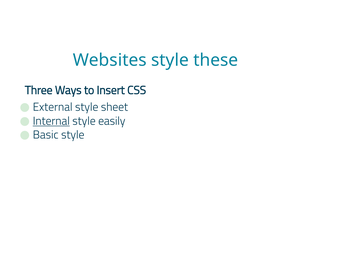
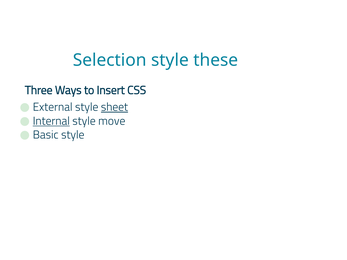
Websites: Websites -> Selection
sheet underline: none -> present
easily: easily -> move
